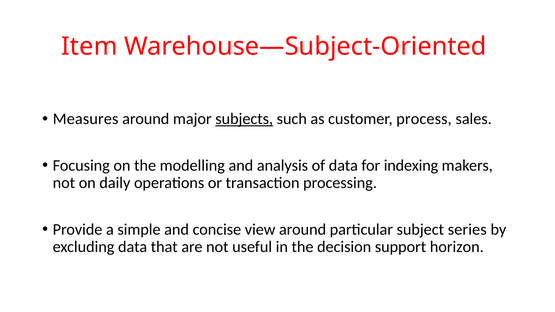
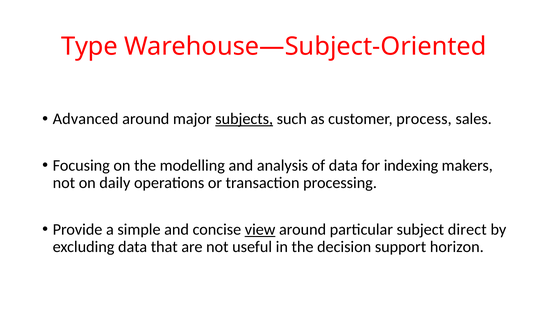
Item: Item -> Type
Measures: Measures -> Advanced
view underline: none -> present
series: series -> direct
